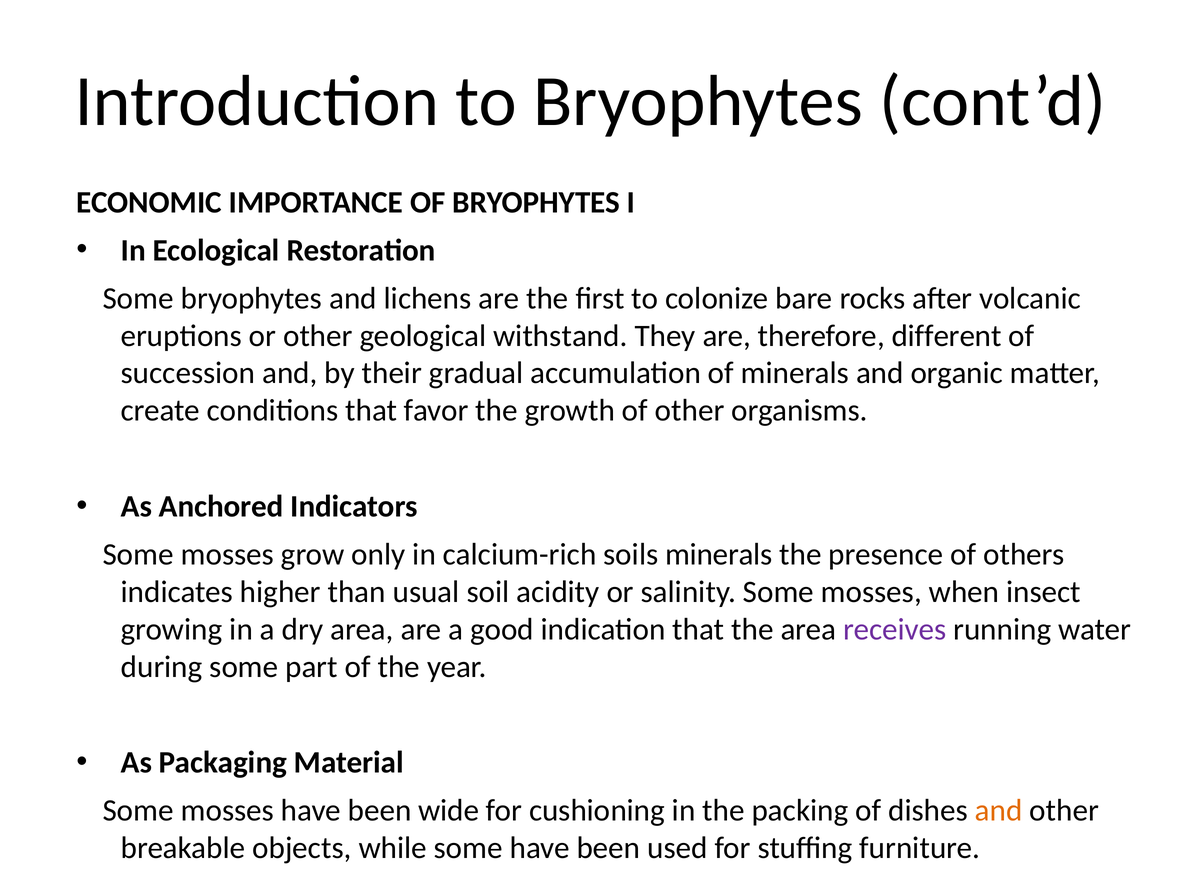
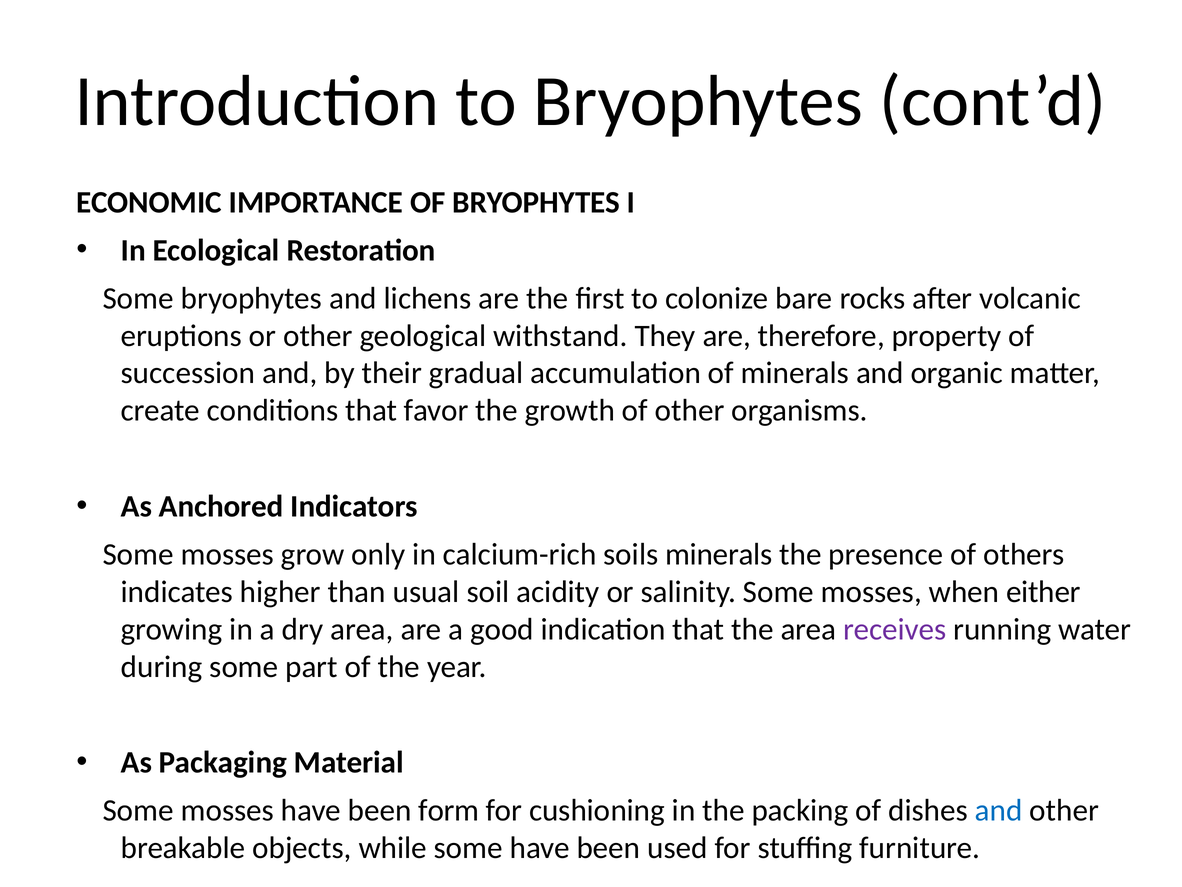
different: different -> property
insect: insect -> either
wide: wide -> form
and at (999, 810) colour: orange -> blue
